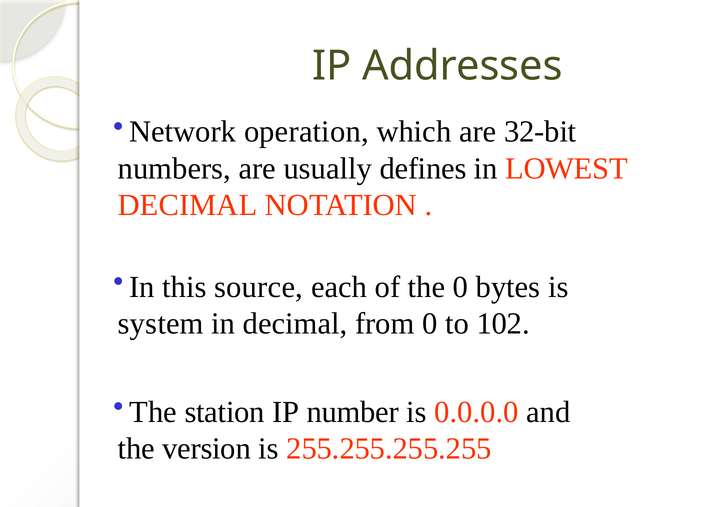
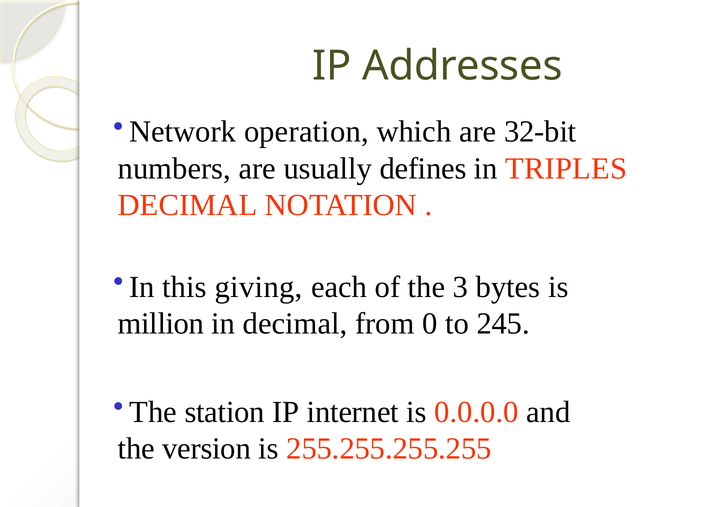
LOWEST: LOWEST -> TRIPLES
source: source -> giving
the 0: 0 -> 3
system: system -> million
102: 102 -> 245
number: number -> internet
